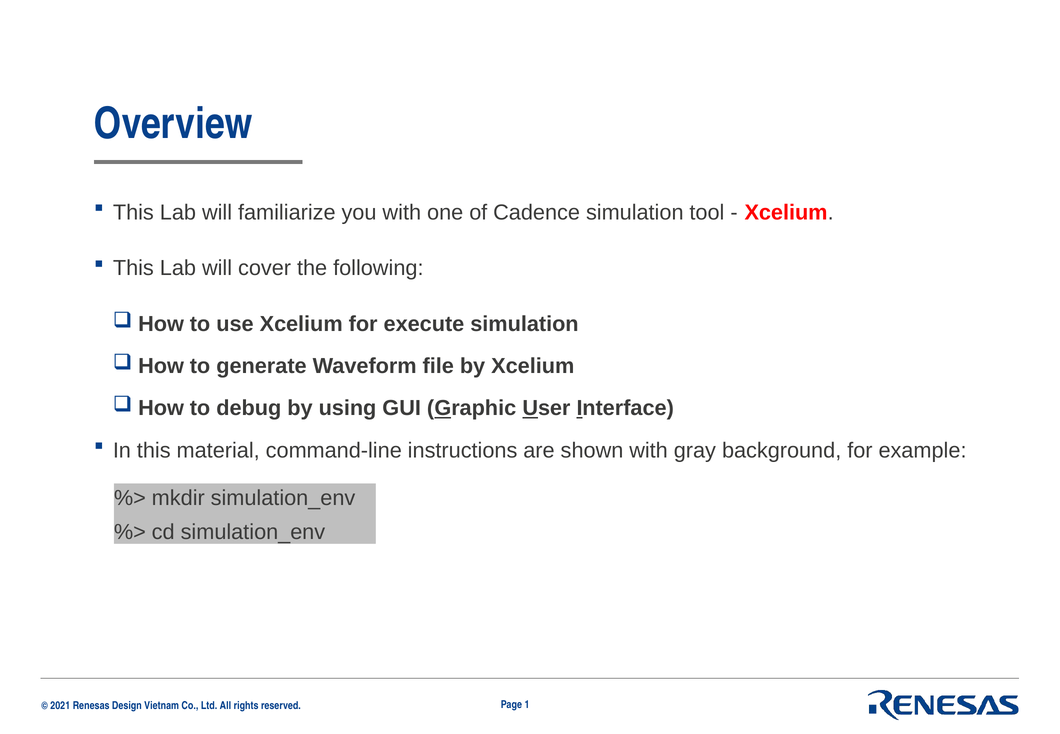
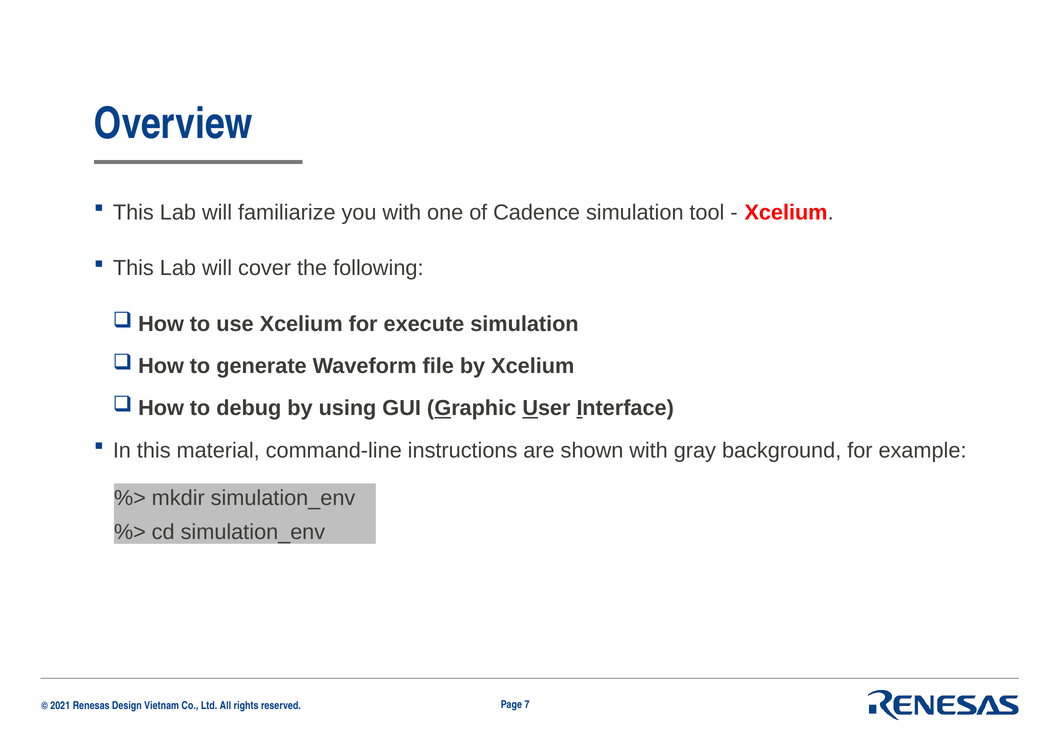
1: 1 -> 7
